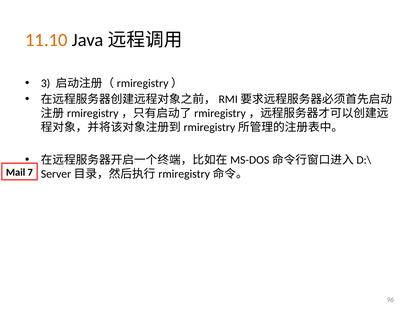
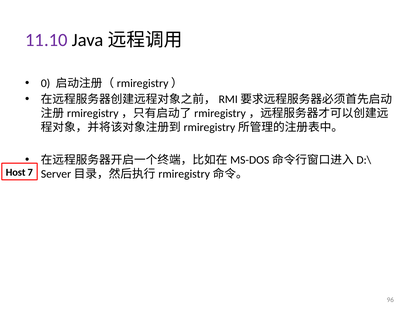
11.10 colour: orange -> purple
3: 3 -> 0
Mail: Mail -> Host
